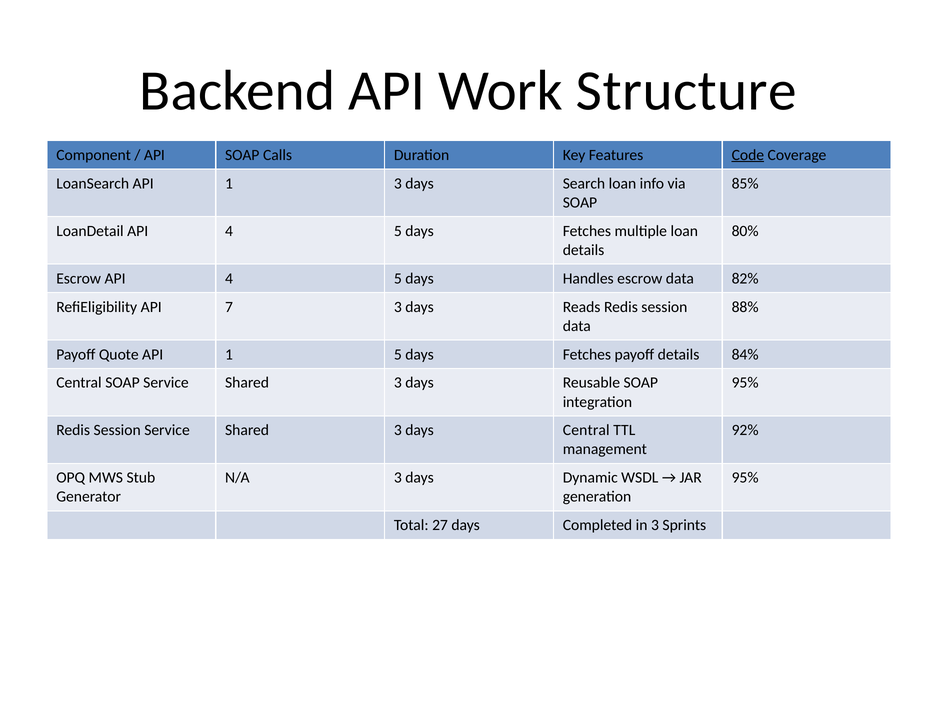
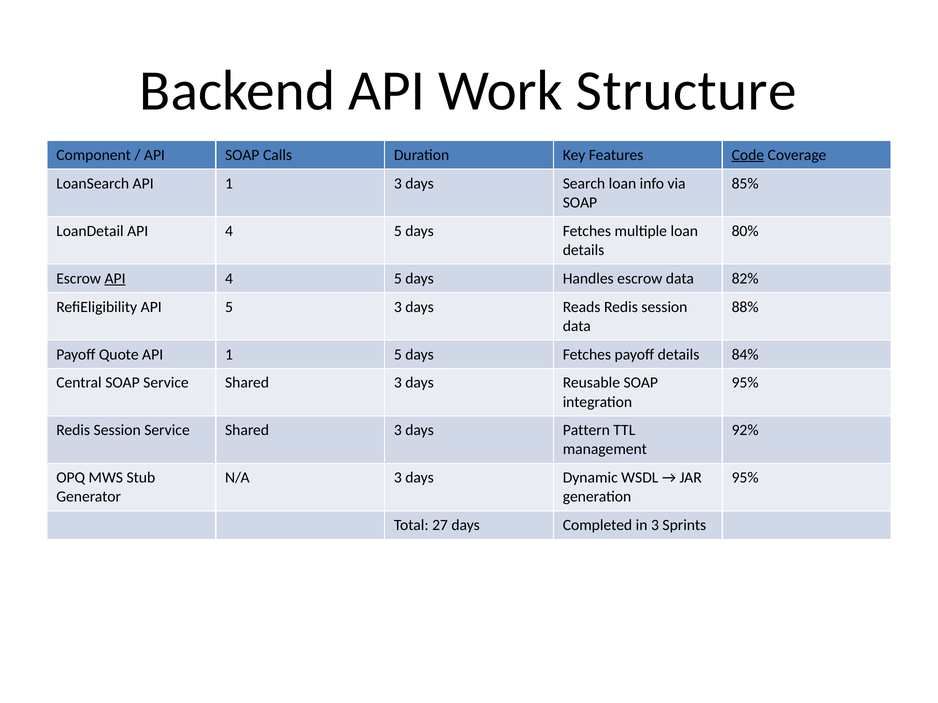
API at (115, 279) underline: none -> present
API 7: 7 -> 5
days Central: Central -> Pattern
